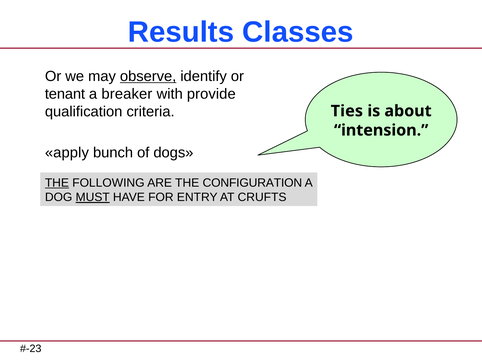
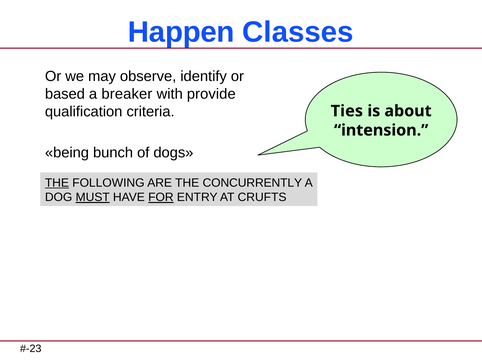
Results: Results -> Happen
observe underline: present -> none
tenant: tenant -> based
apply: apply -> being
CONFIGURATION: CONFIGURATION -> CONCURRENTLY
FOR underline: none -> present
